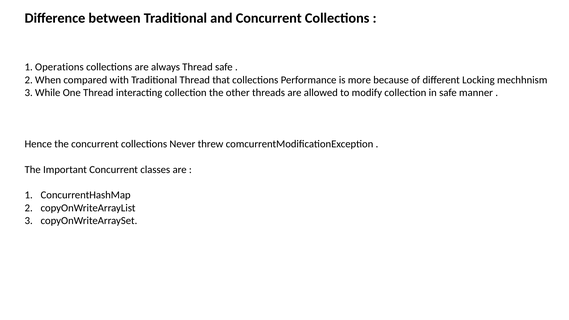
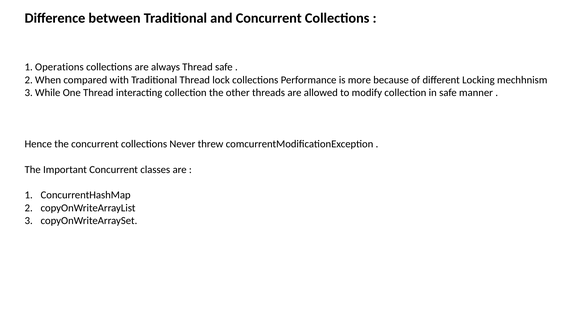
that: that -> lock
